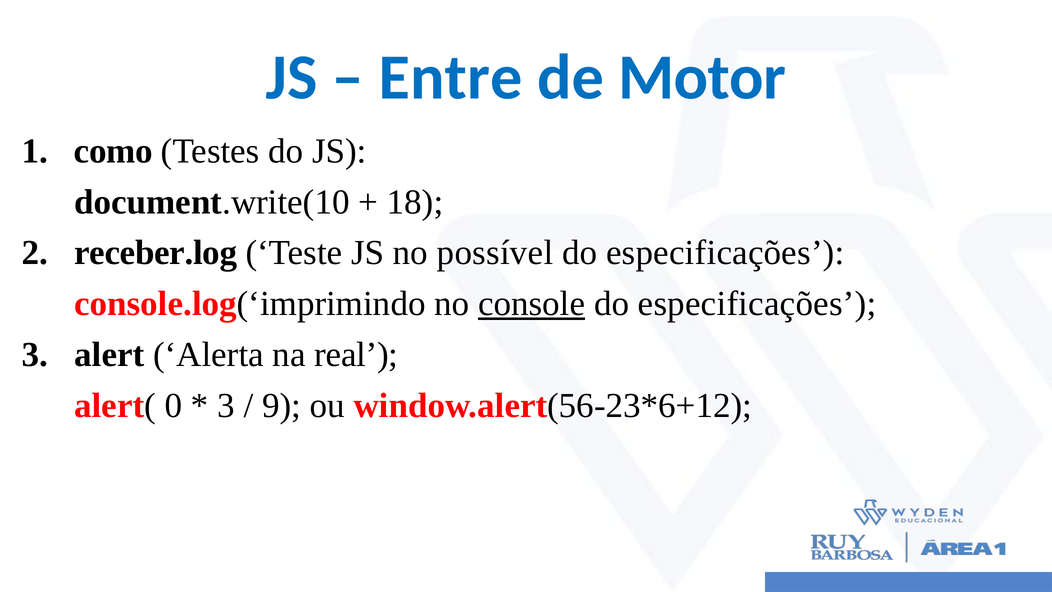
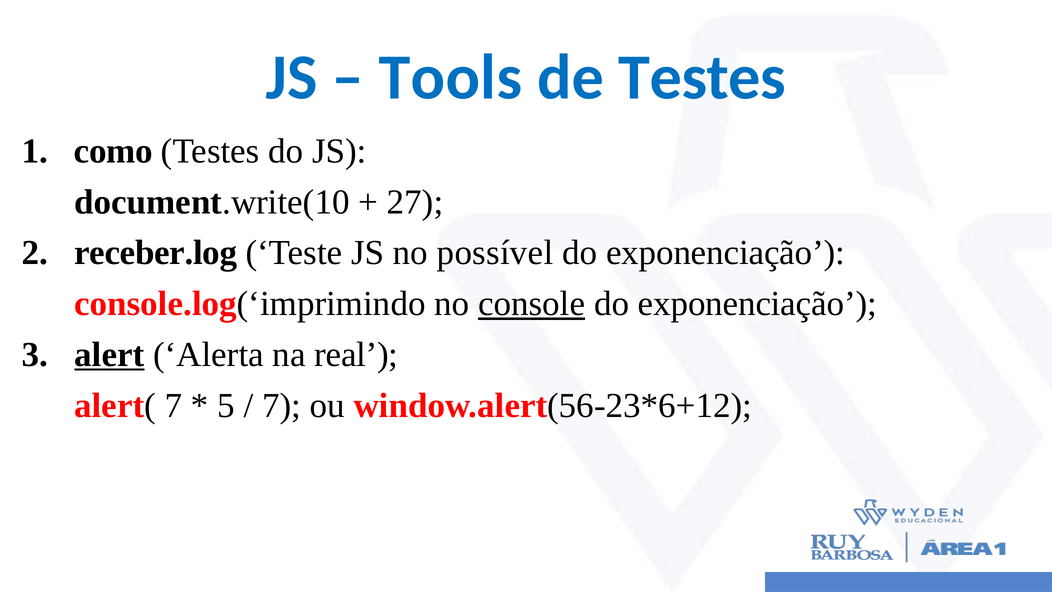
Entre: Entre -> Tools
de Motor: Motor -> Testes
18: 18 -> 27
especificações at (725, 253): especificações -> exponenciação
especificações at (757, 304): especificações -> exponenciação
alert underline: none -> present
alert( 0: 0 -> 7
3 at (226, 405): 3 -> 5
9 at (282, 405): 9 -> 7
